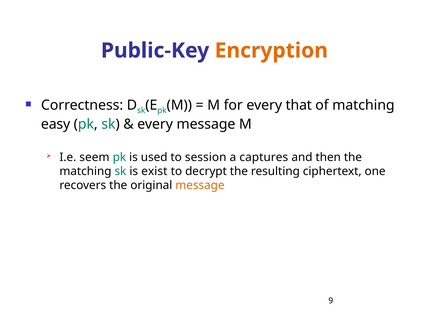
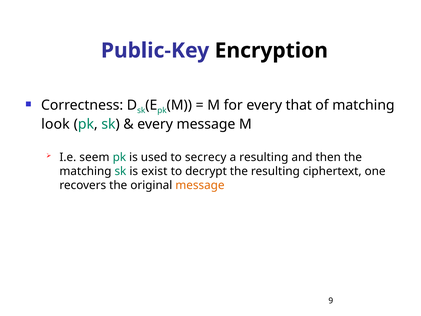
Encryption colour: orange -> black
easy: easy -> look
session: session -> secrecy
a captures: captures -> resulting
